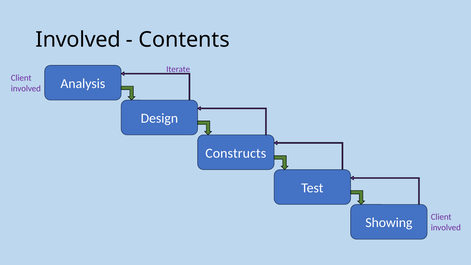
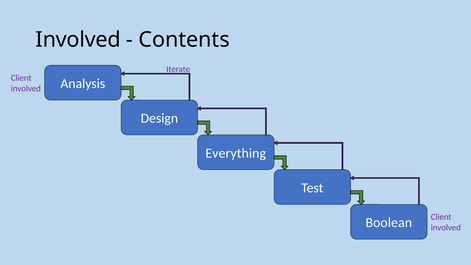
Constructs: Constructs -> Everything
Showing: Showing -> Boolean
